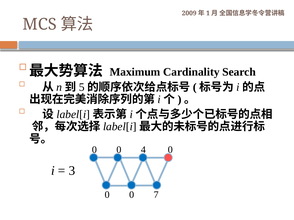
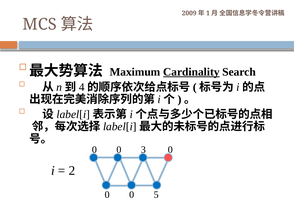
Cardinality underline: none -> present
5: 5 -> 4
4: 4 -> 3
3: 3 -> 2
7: 7 -> 5
